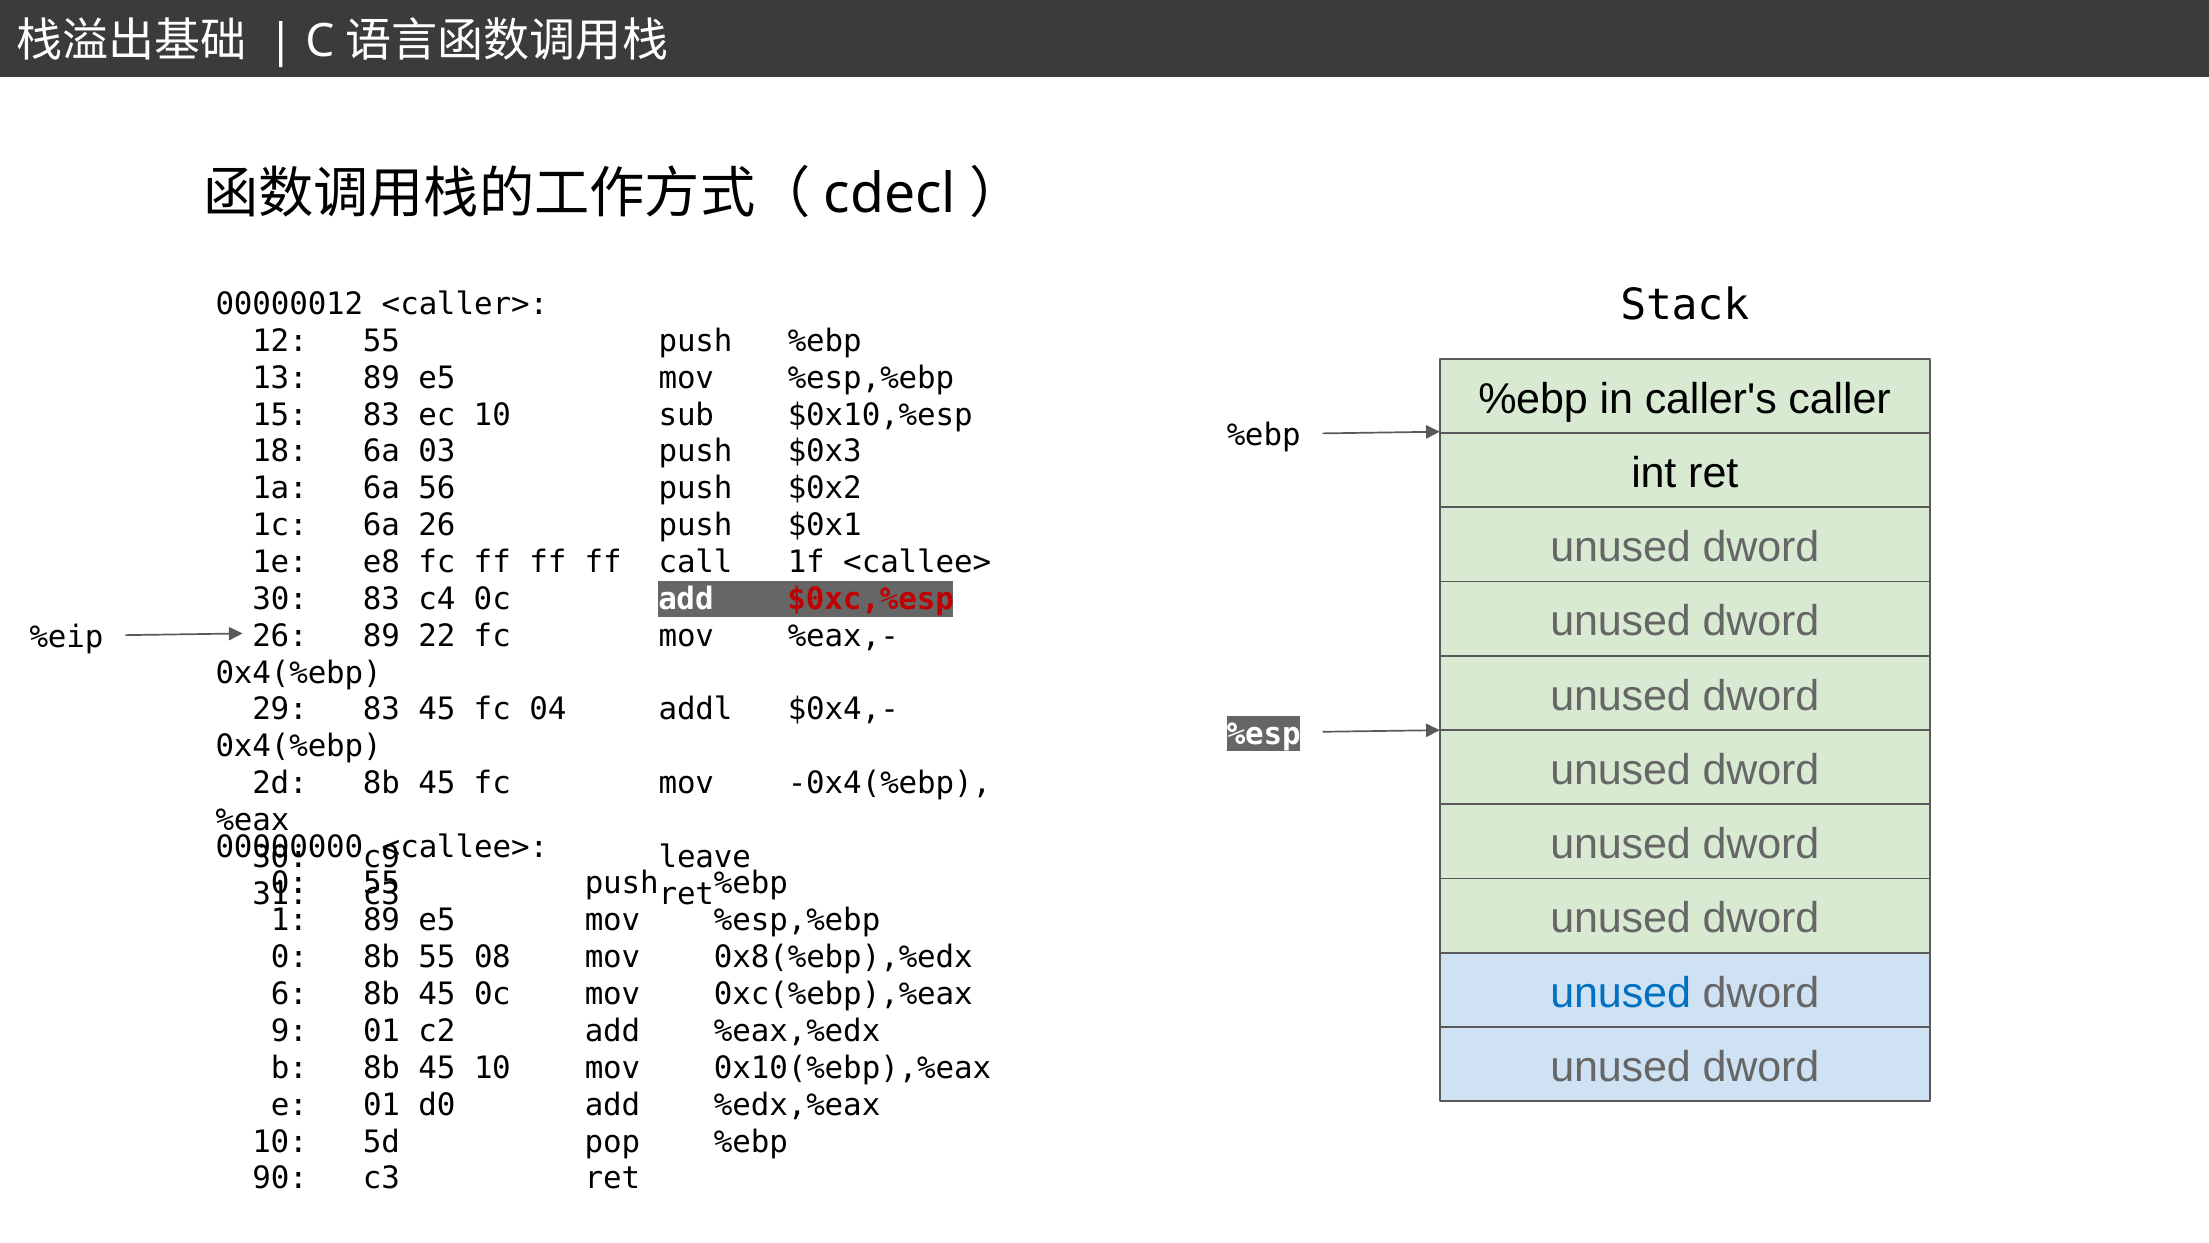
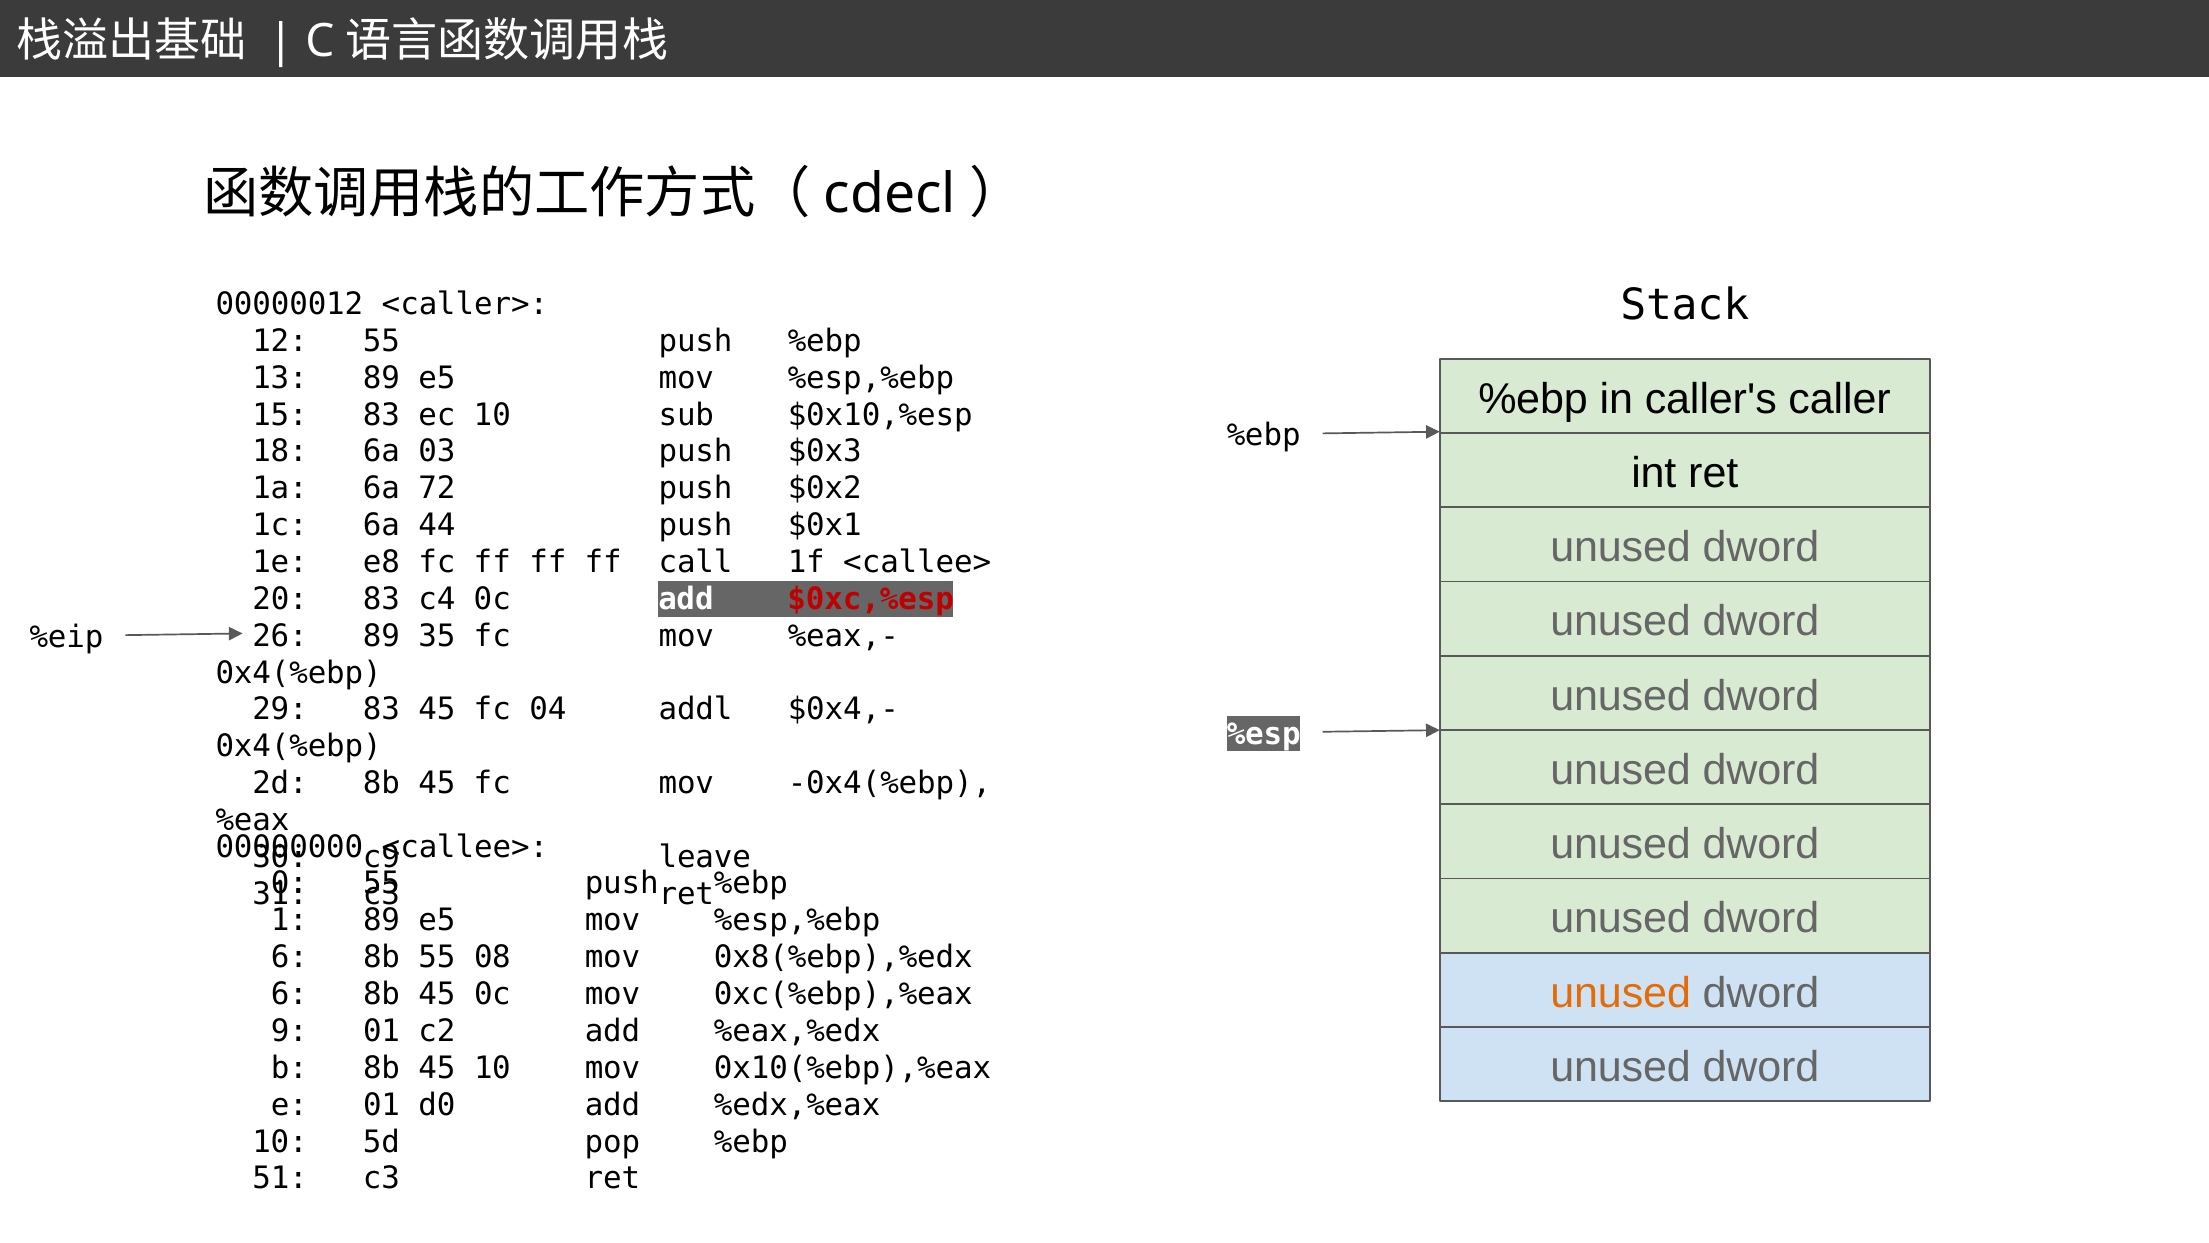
56: 56 -> 72
6a 26: 26 -> 44
30 at (280, 599): 30 -> 20
22: 22 -> 35
0 at (289, 957): 0 -> 6
unused at (1621, 992) colour: blue -> orange
90: 90 -> 51
